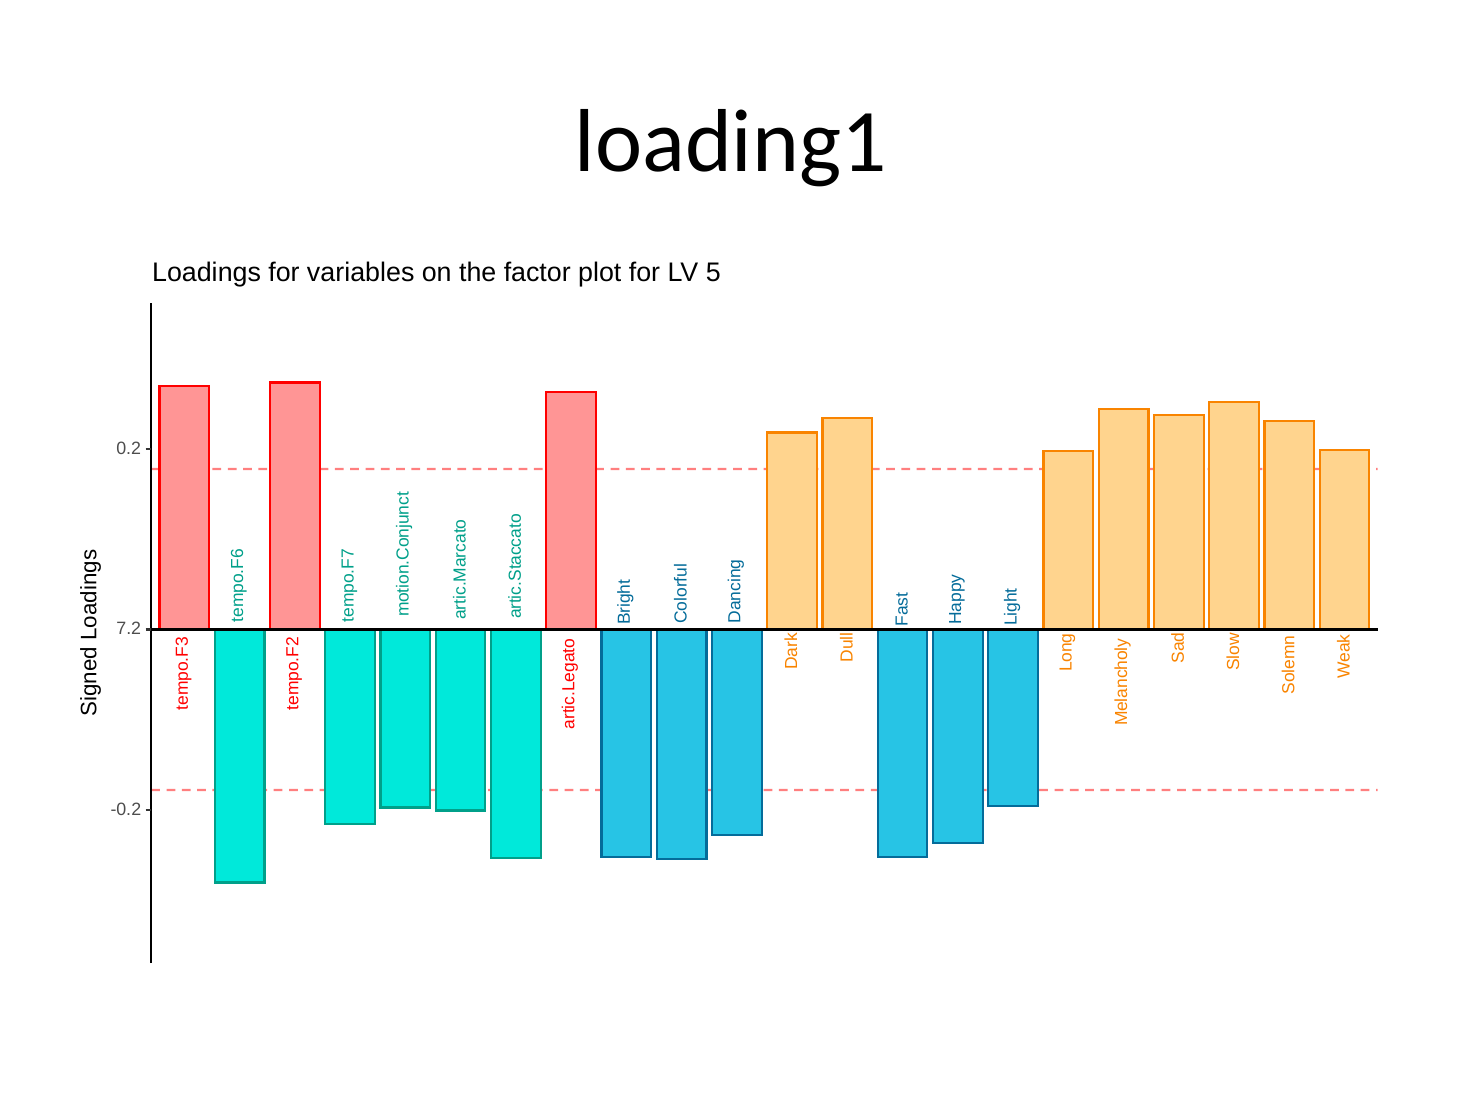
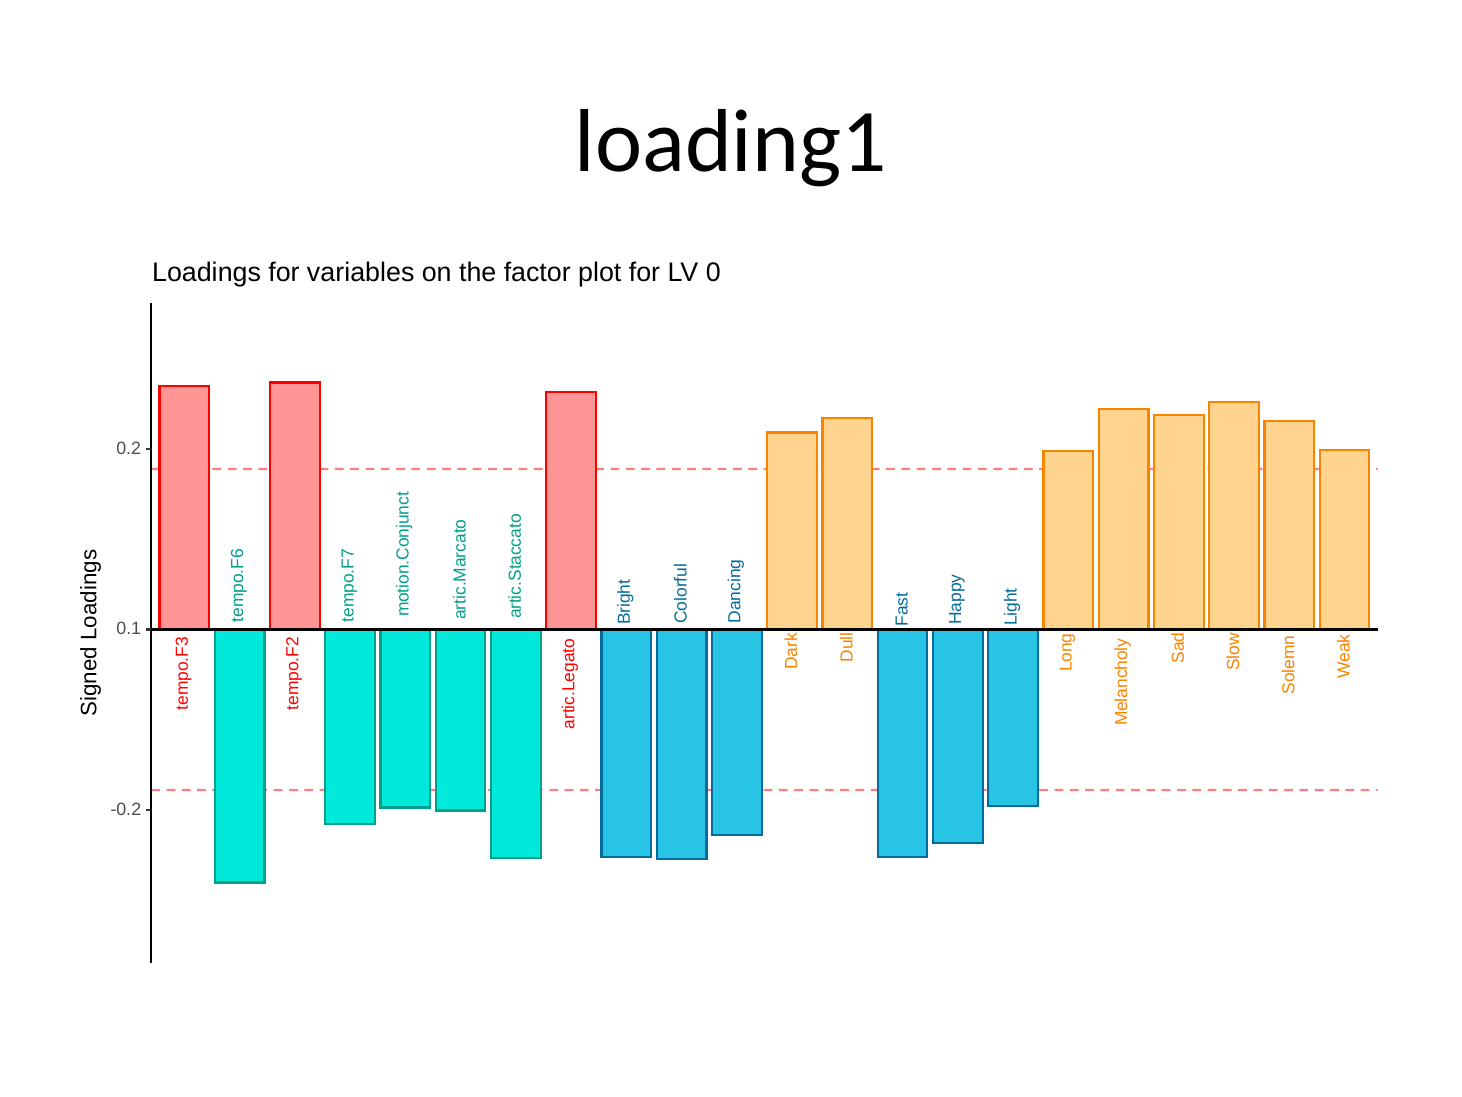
5: 5 -> 0
7.2: 7.2 -> 0.1
